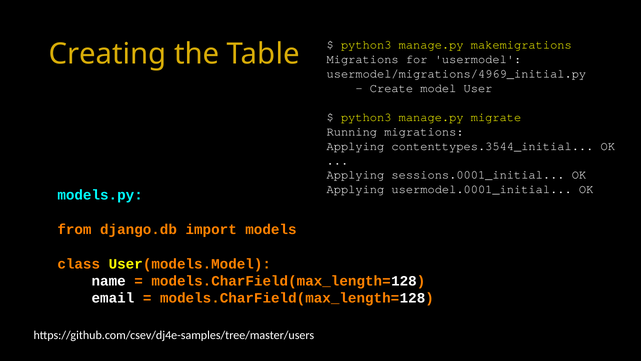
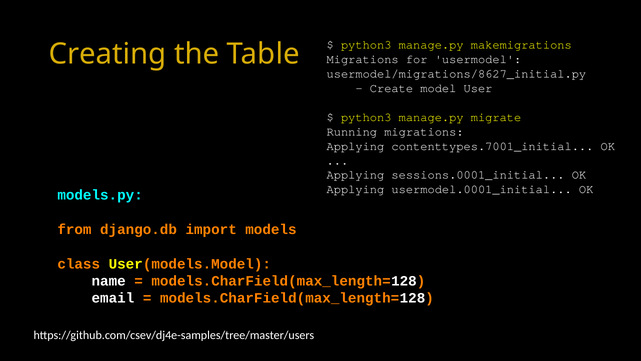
usermodel/migrations/4969_initial.py: usermodel/migrations/4969_initial.py -> usermodel/migrations/8627_initial.py
contenttypes.3544_initial: contenttypes.3544_initial -> contenttypes.7001_initial
